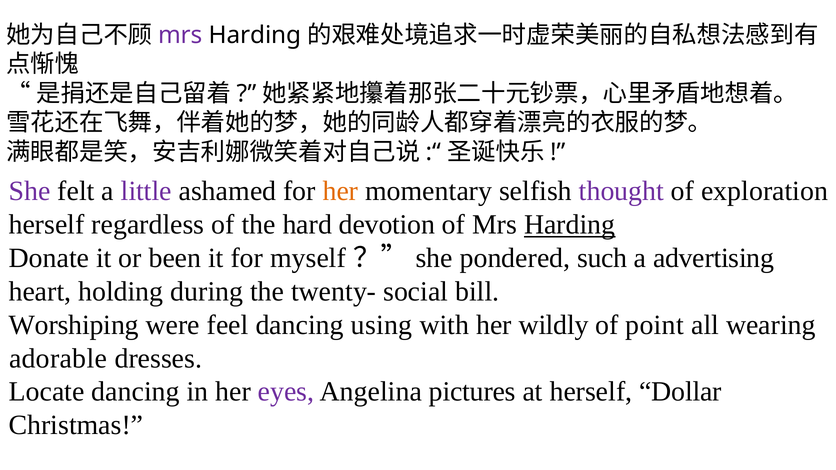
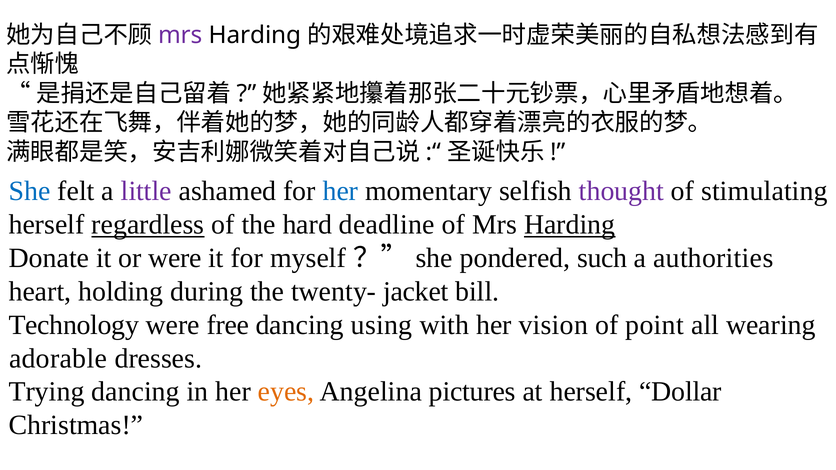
She at (30, 191) colour: purple -> blue
her at (340, 191) colour: orange -> blue
exploration: exploration -> stimulating
regardless underline: none -> present
devotion: devotion -> deadline
or been: been -> were
advertising: advertising -> authorities
social: social -> jacket
Worshiping: Worshiping -> Technology
feel: feel -> free
wildly: wildly -> vision
Locate: Locate -> Trying
eyes colour: purple -> orange
